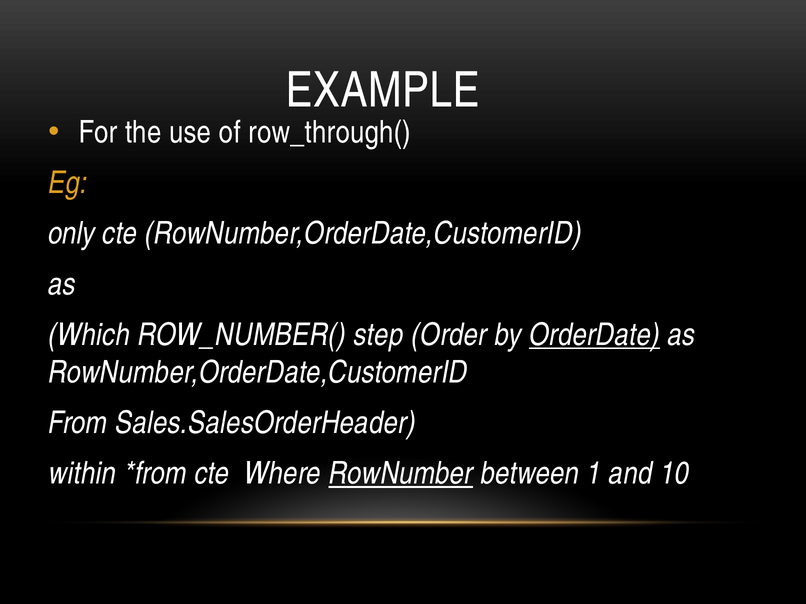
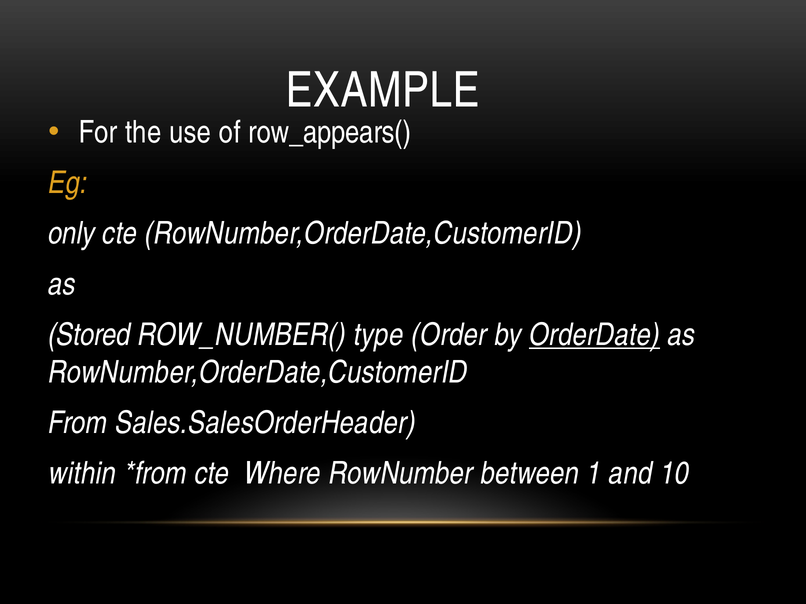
row_through(: row_through( -> row_appears(
Which: Which -> Stored
step: step -> type
RowNumber underline: present -> none
